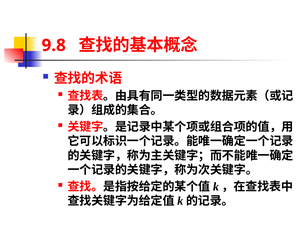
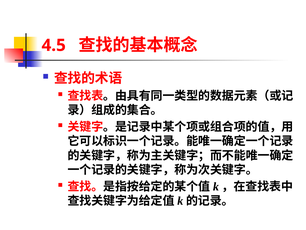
9.8: 9.8 -> 4.5
